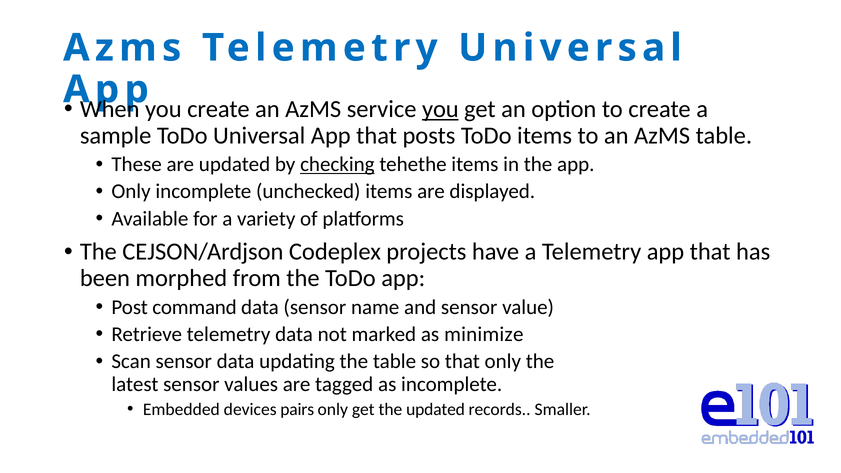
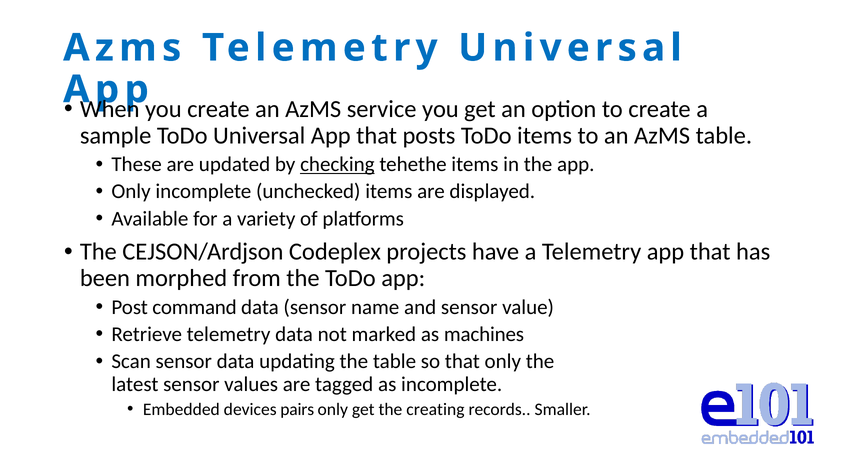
you at (440, 109) underline: present -> none
minimize: minimize -> machines
the updated: updated -> creating
